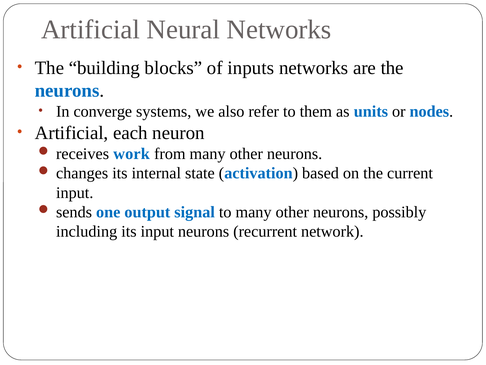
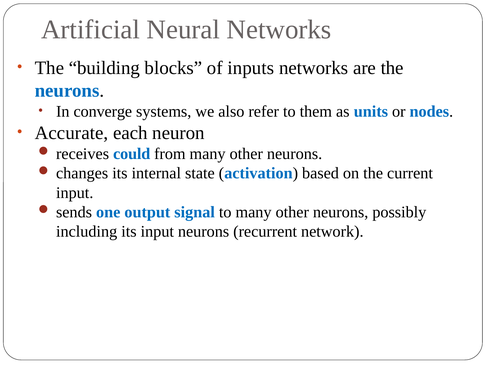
Artificial at (72, 133): Artificial -> Accurate
work: work -> could
